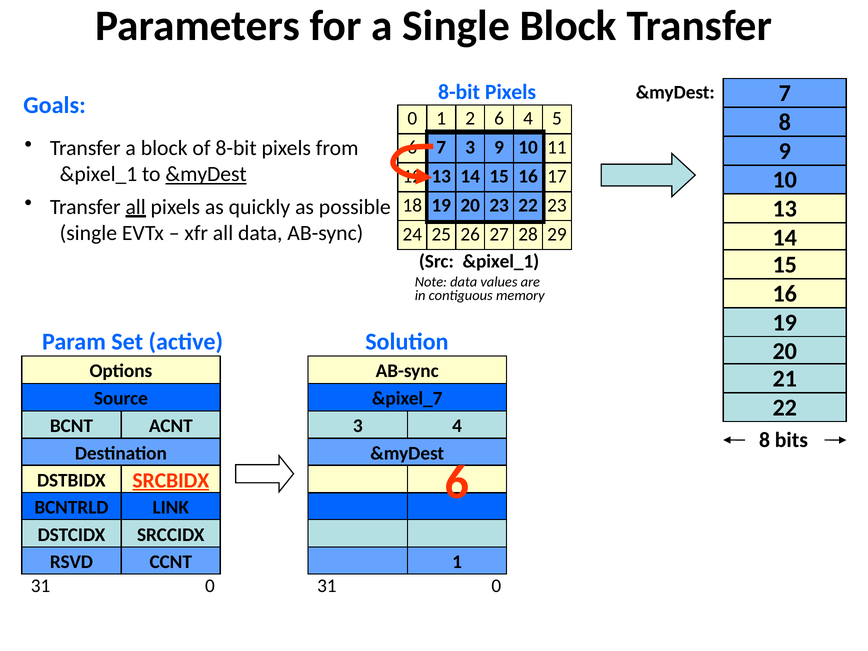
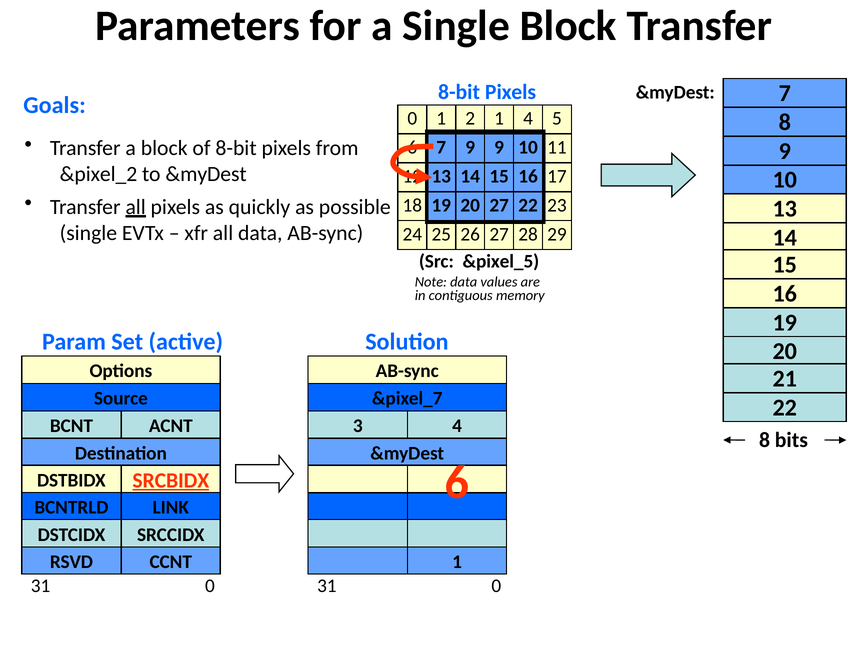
2 6: 6 -> 1
7 3: 3 -> 9
&pixel_1 at (99, 174): &pixel_1 -> &pixel_2
&myDest at (206, 174) underline: present -> none
20 23: 23 -> 27
Src &pixel_1: &pixel_1 -> &pixel_5
